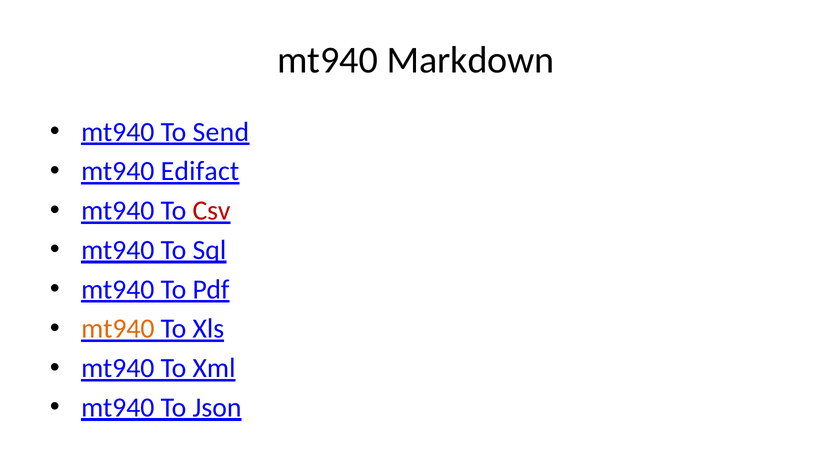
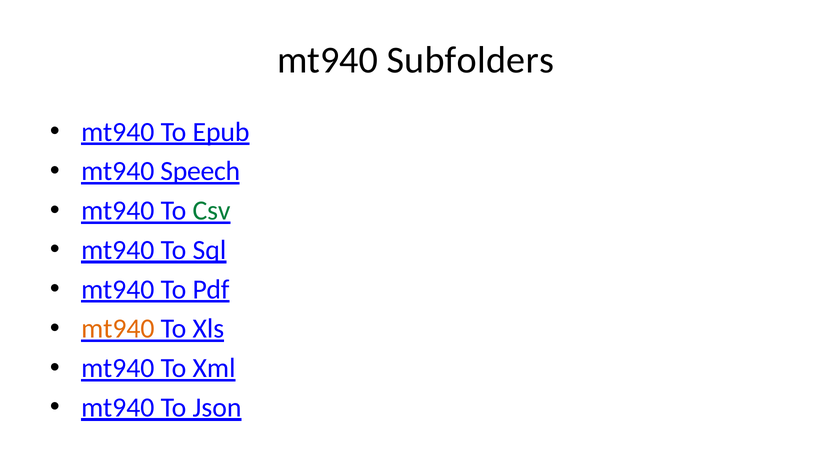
Markdown: Markdown -> Subfolders
Send: Send -> Epub
Edifact: Edifact -> Speech
Csv colour: red -> green
